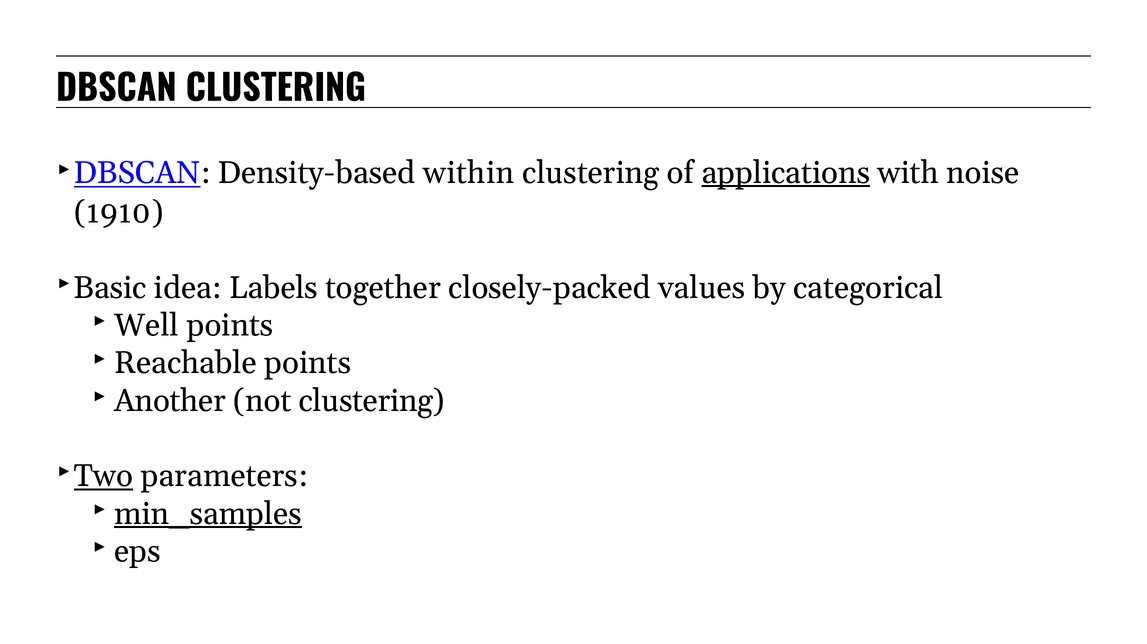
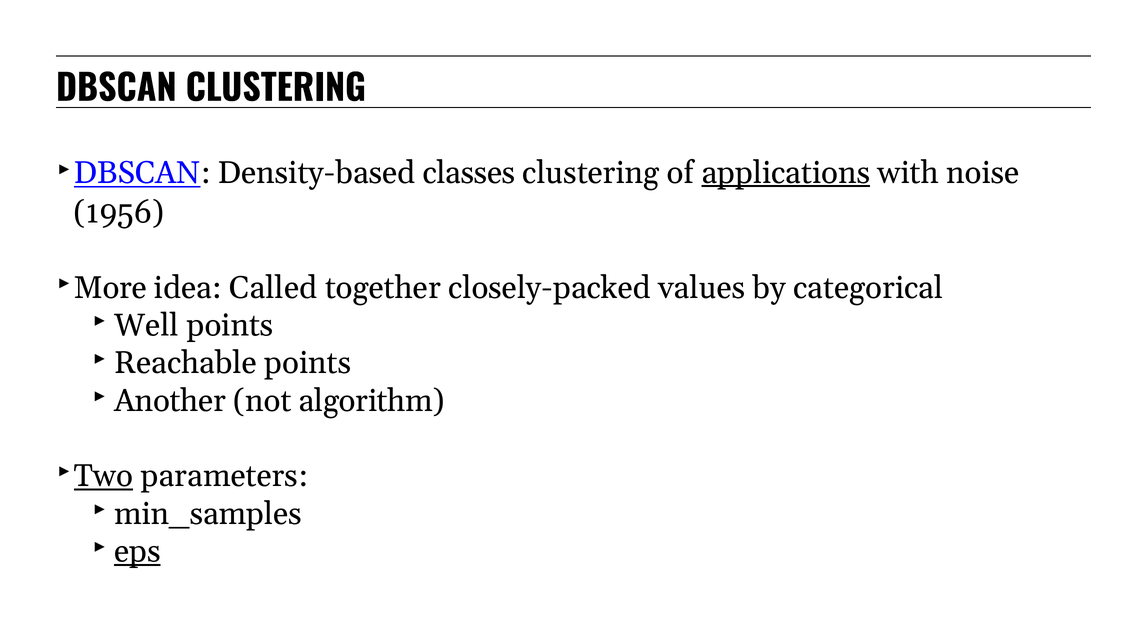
within: within -> classes
1910: 1910 -> 1956
Basic: Basic -> More
Labels: Labels -> Called
not clustering: clustering -> algorithm
min_samples underline: present -> none
eps underline: none -> present
